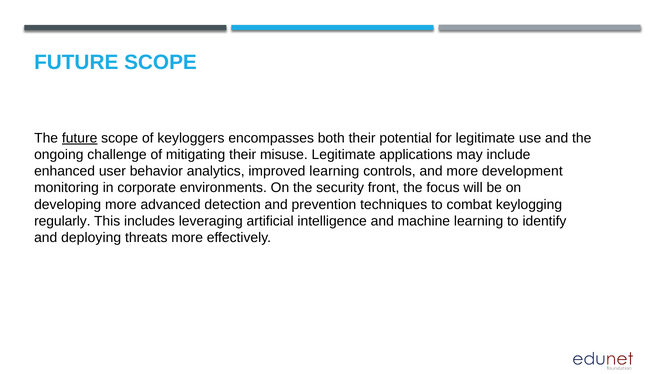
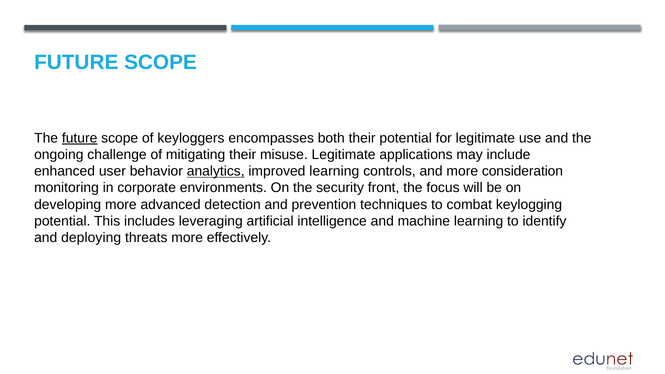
analytics underline: none -> present
development: development -> consideration
regularly at (62, 221): regularly -> potential
